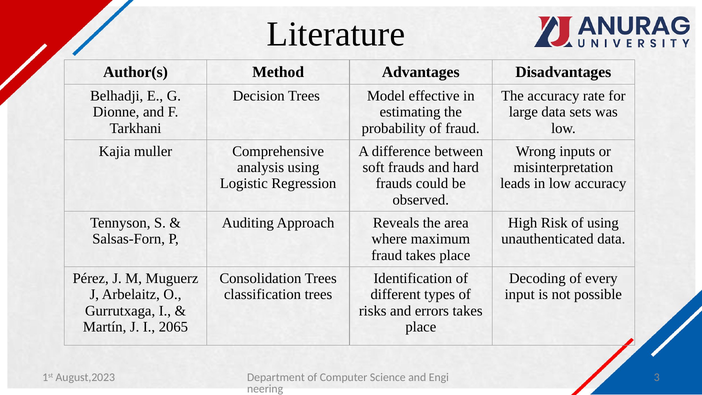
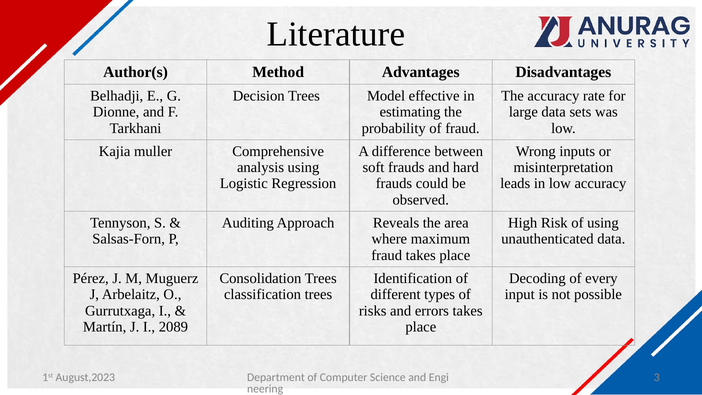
2065: 2065 -> 2089
